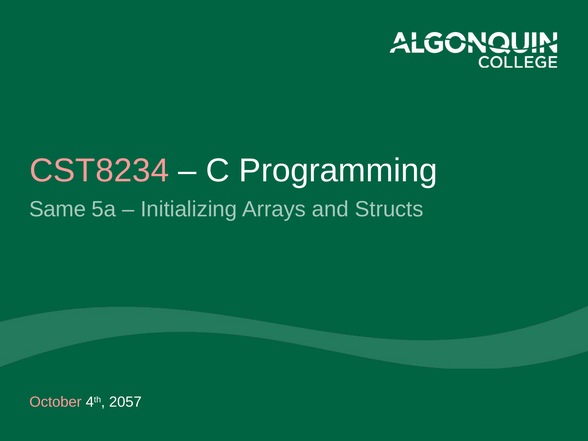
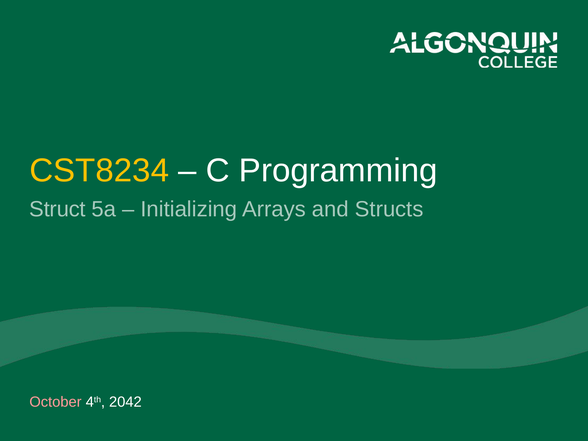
CST8234 colour: pink -> yellow
Same: Same -> Struct
2057: 2057 -> 2042
